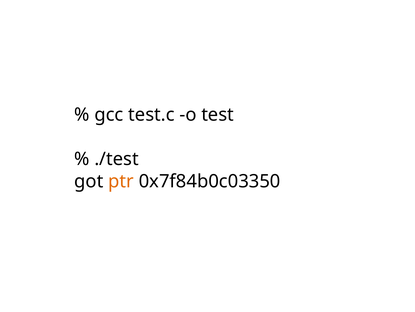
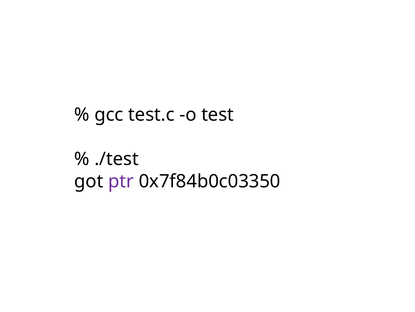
ptr colour: orange -> purple
